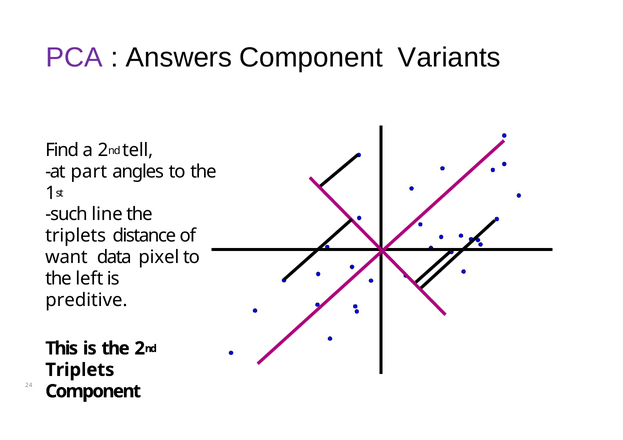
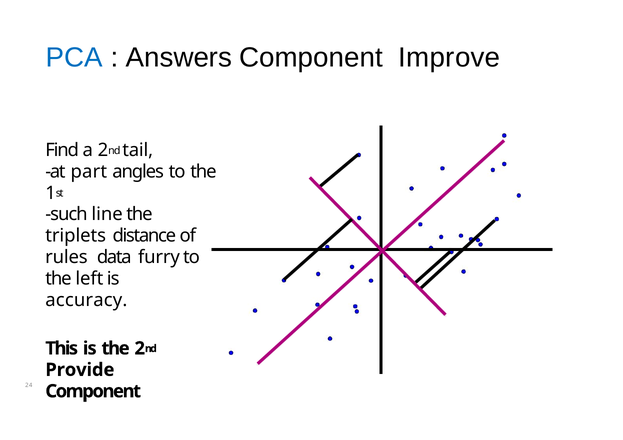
PCA colour: purple -> blue
Variants: Variants -> Improve
tell: tell -> tail
want: want -> rules
pixel: pixel -> furry
preditive: preditive -> accuracy
Triplets at (80, 370): Triplets -> Provide
